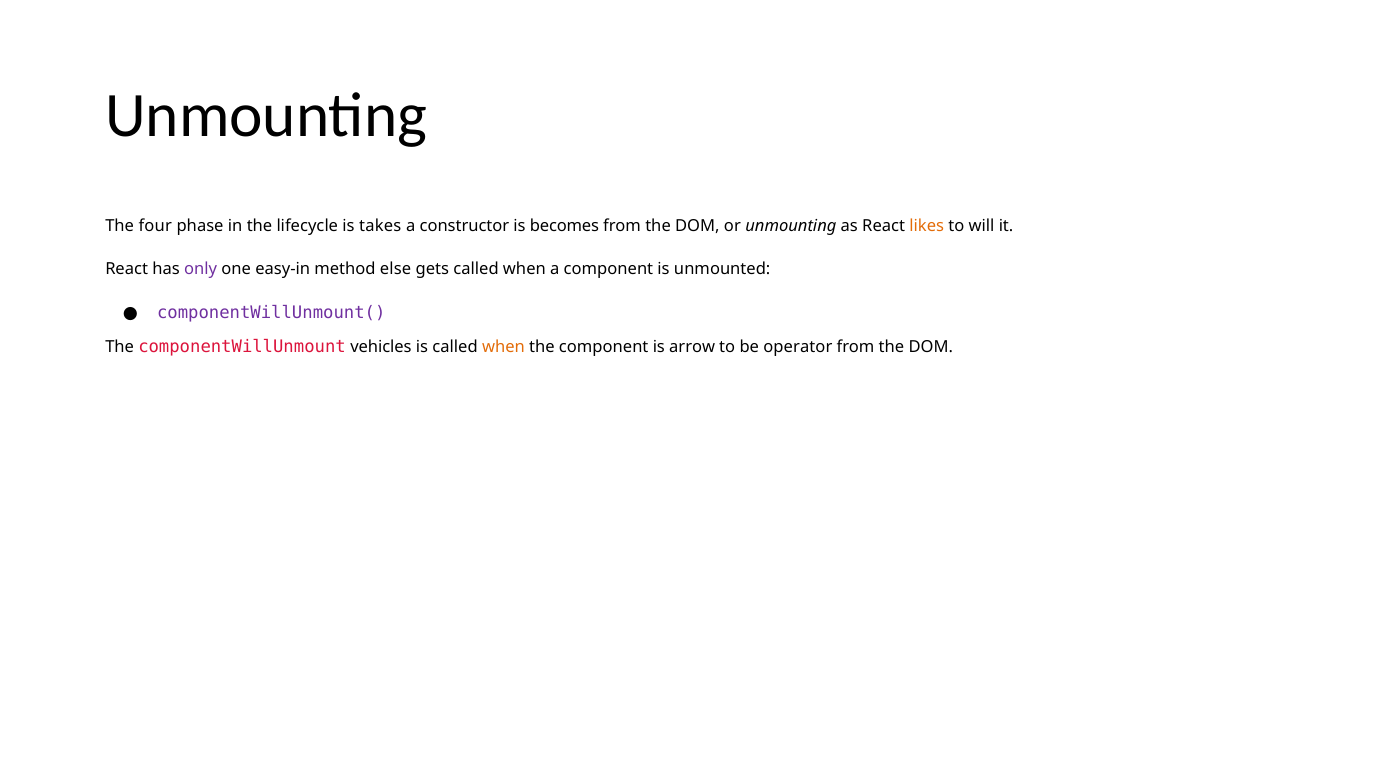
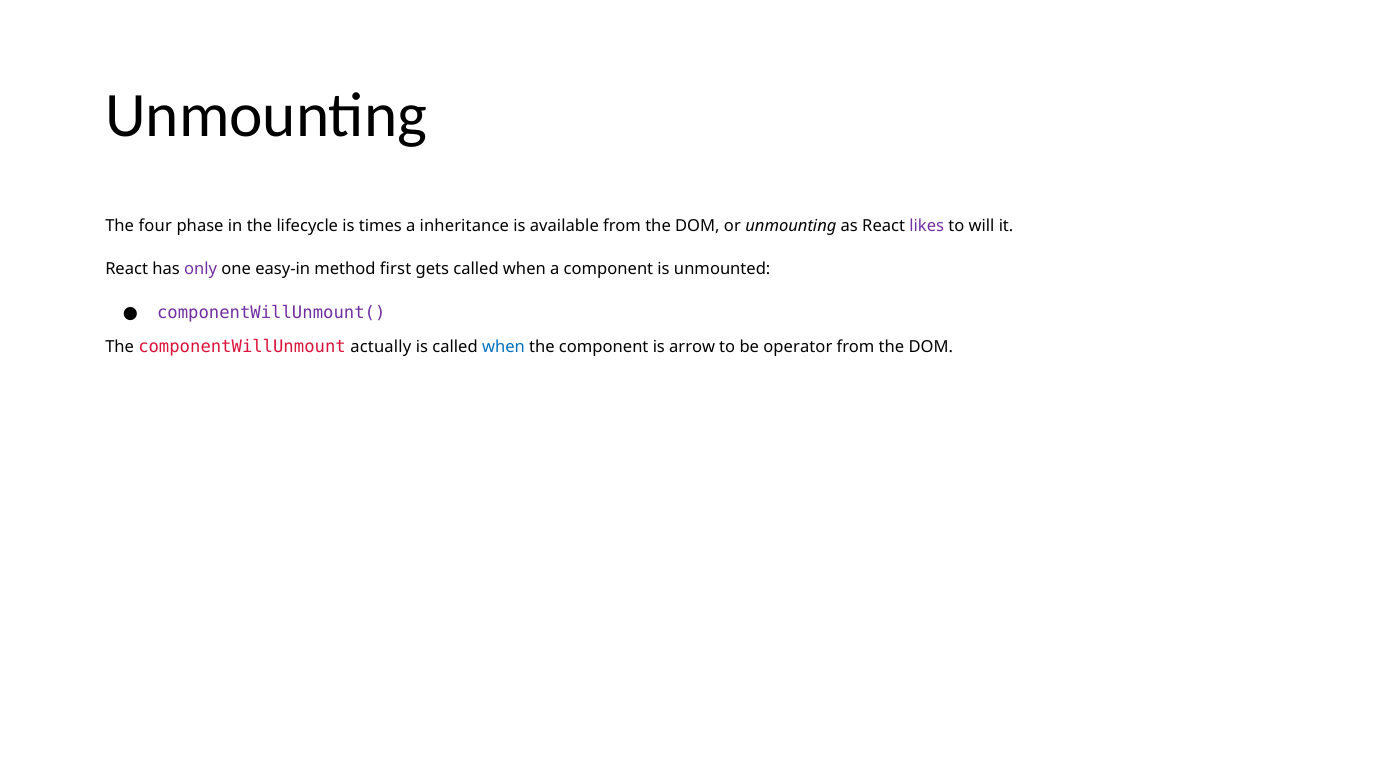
takes: takes -> times
constructor: constructor -> inheritance
becomes: becomes -> available
likes colour: orange -> purple
else: else -> first
vehicles: vehicles -> actually
when at (503, 347) colour: orange -> blue
